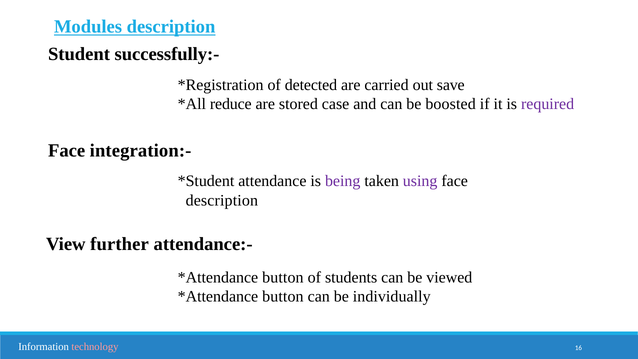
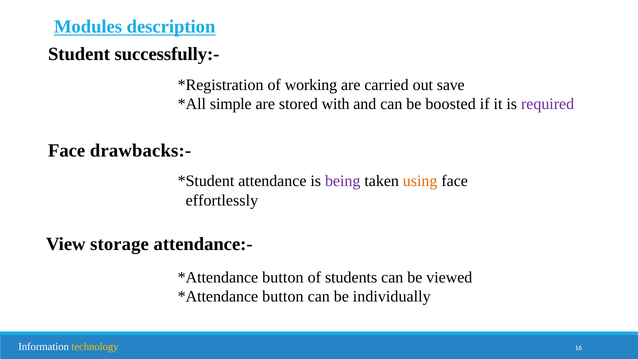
detected: detected -> working
reduce: reduce -> simple
case: case -> with
integration:-: integration:- -> drawbacks:-
using colour: purple -> orange
description at (222, 200): description -> effortlessly
further: further -> storage
technology colour: pink -> yellow
